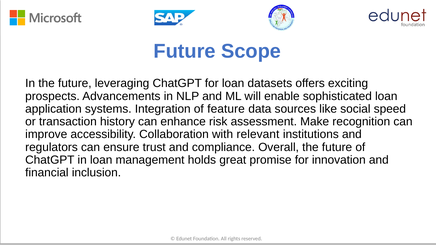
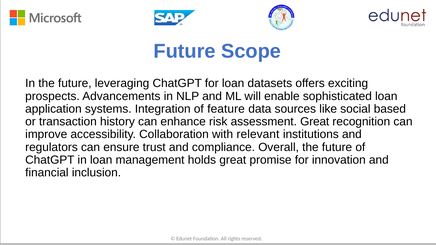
speed: speed -> based
assessment Make: Make -> Great
